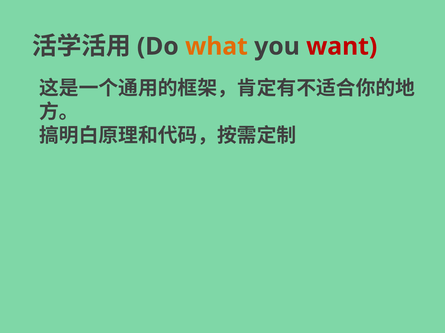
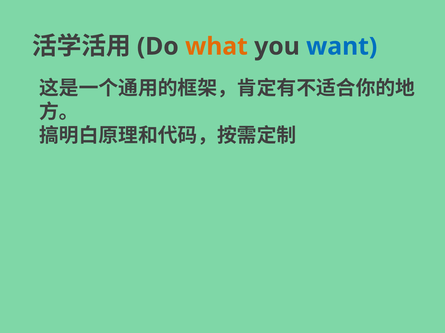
want colour: red -> blue
